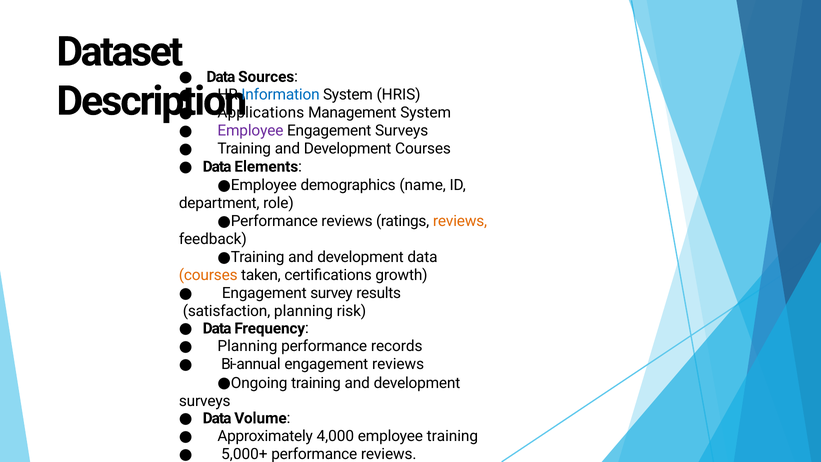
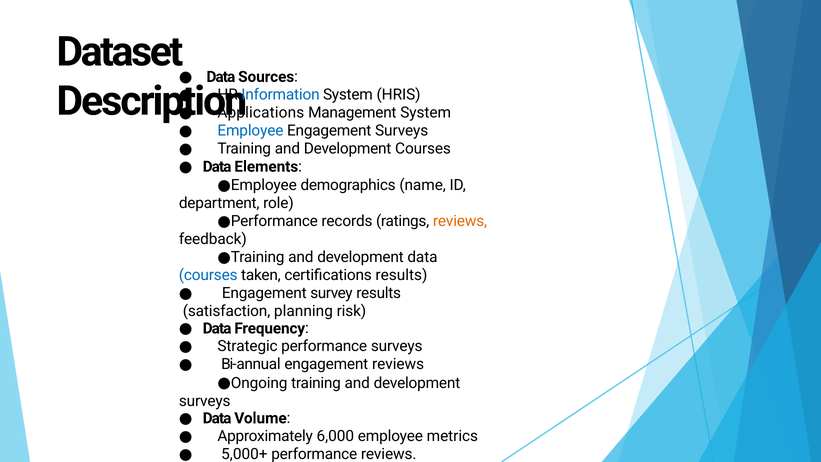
Employee at (250, 131) colour: purple -> blue
reviews at (347, 221): reviews -> records
courses at (208, 275) colour: orange -> blue
certifications growth: growth -> results
Planning at (247, 346): Planning -> Strategic
performance records: records -> surveys
4,000: 4,000 -> 6,000
employee training: training -> metrics
